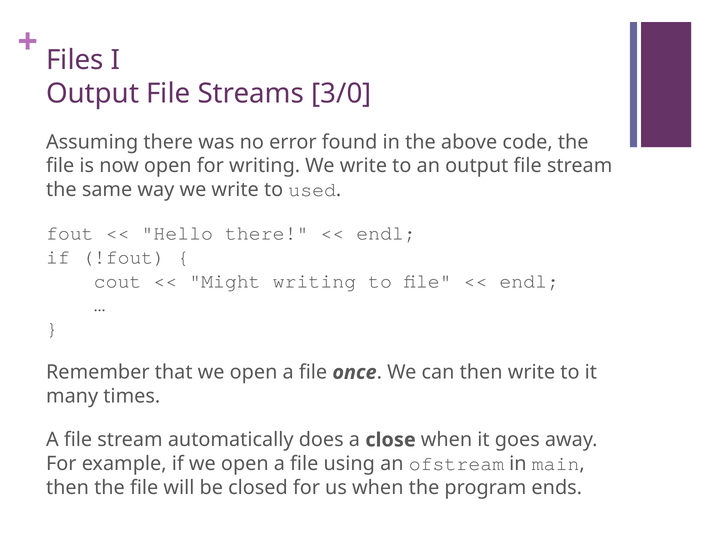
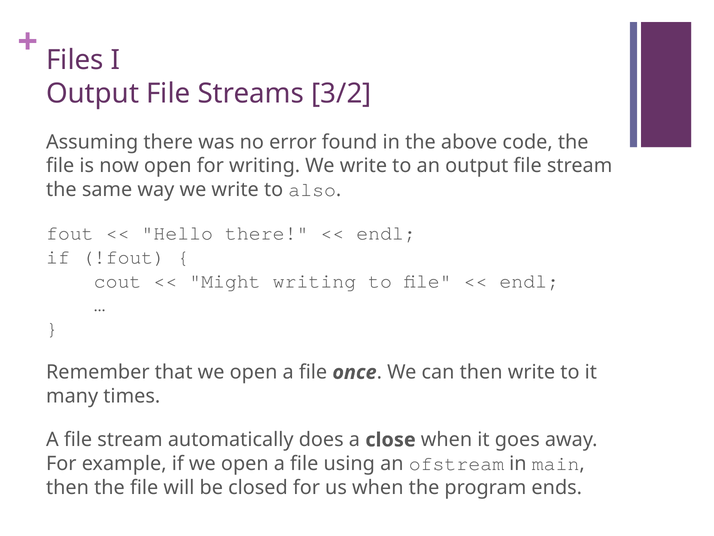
3/0: 3/0 -> 3/2
used: used -> also
